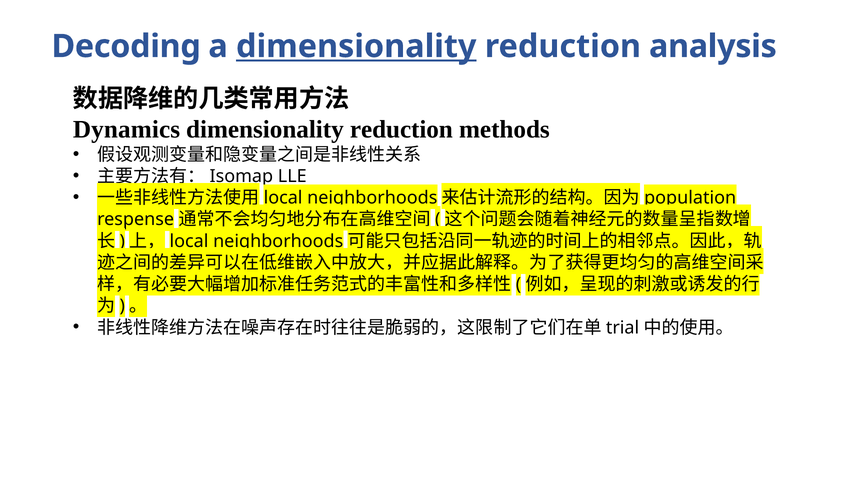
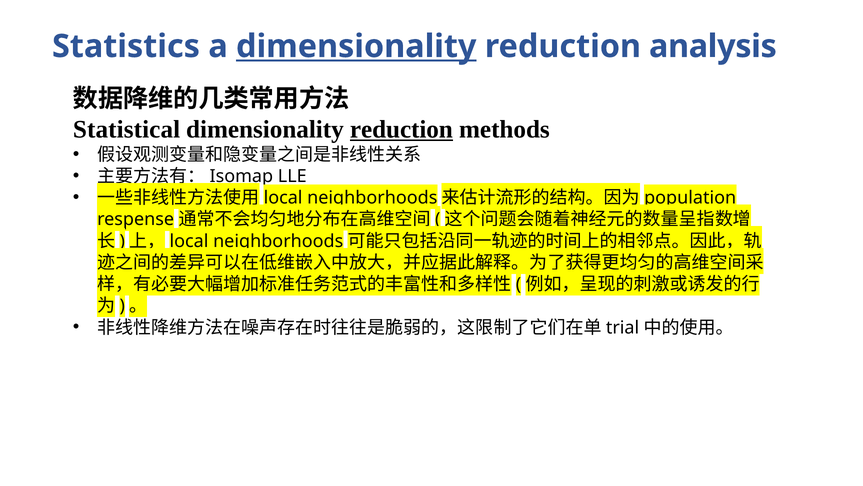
Decoding: Decoding -> Statistics
Dynamics: Dynamics -> Statistical
reduction at (401, 129) underline: none -> present
